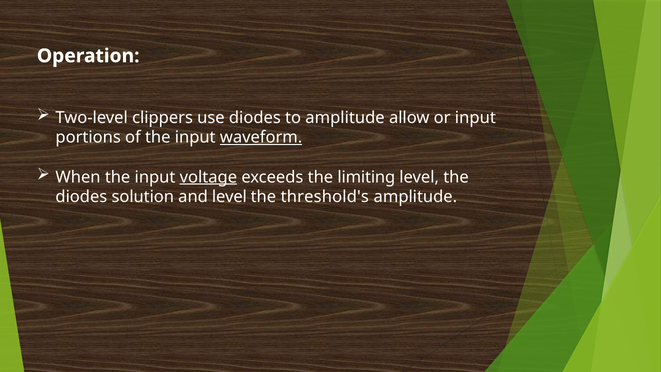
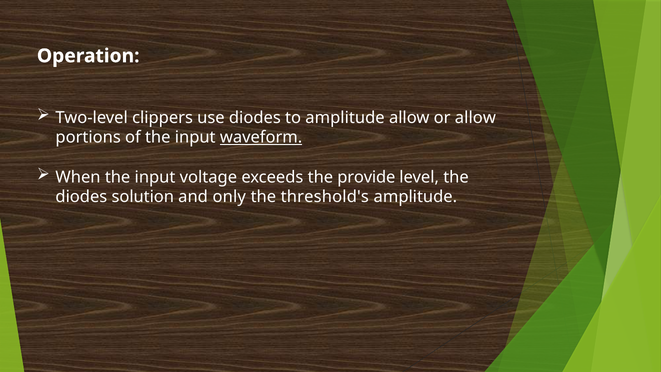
or input: input -> allow
voltage underline: present -> none
limiting: limiting -> provide
and level: level -> only
